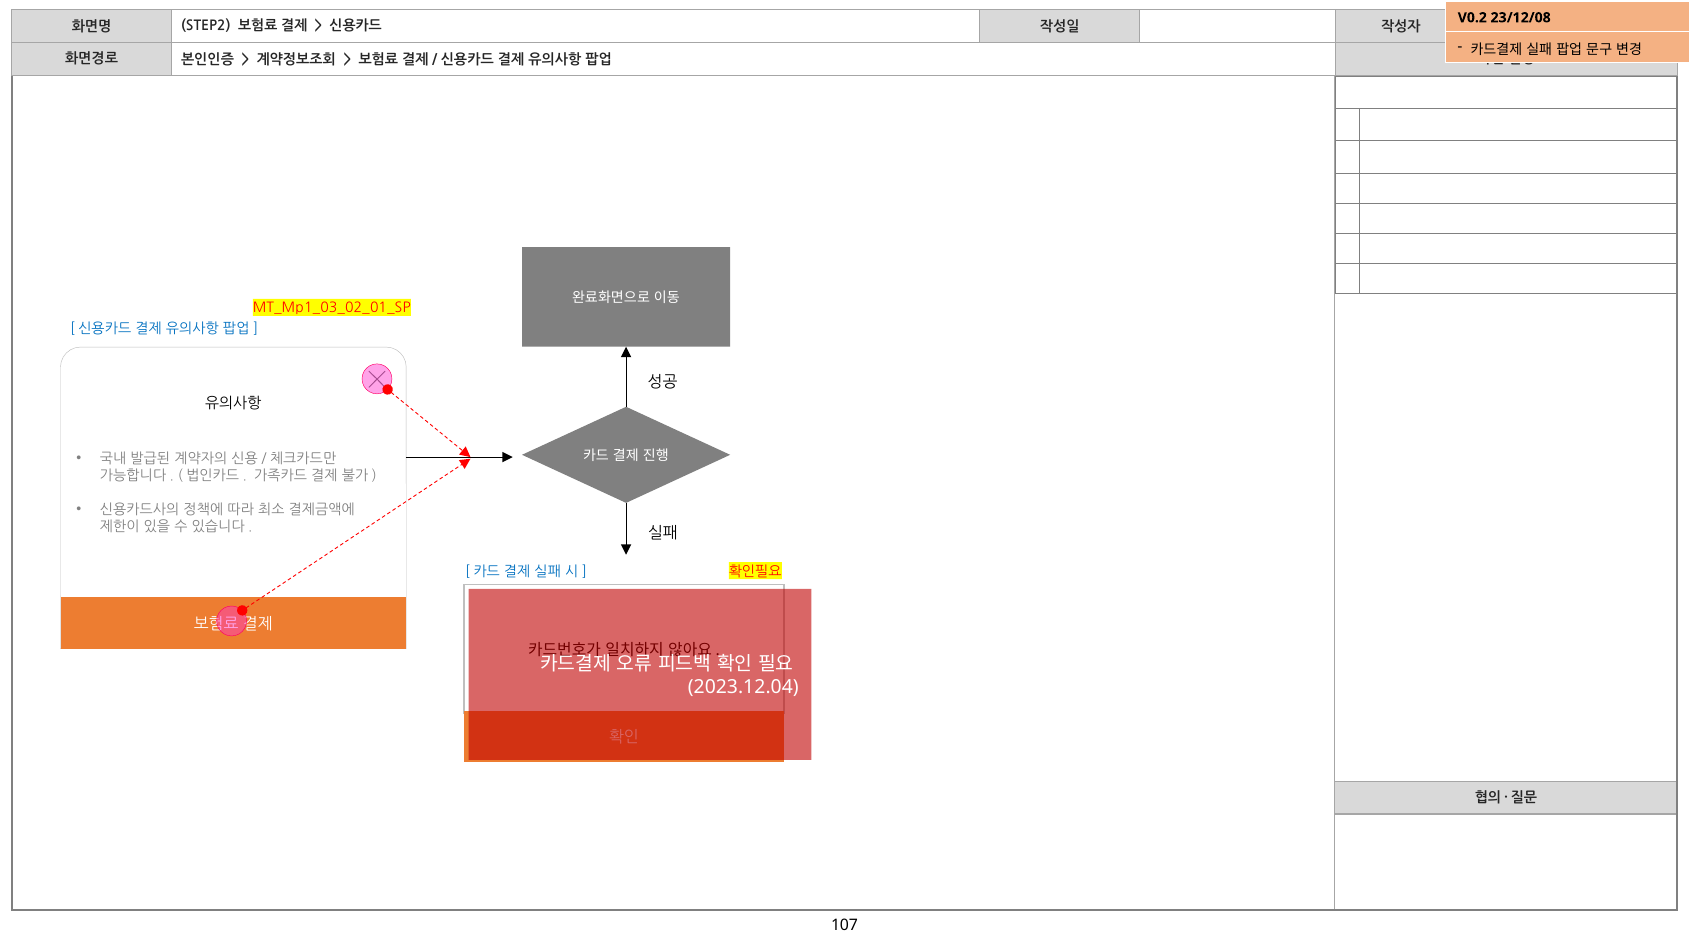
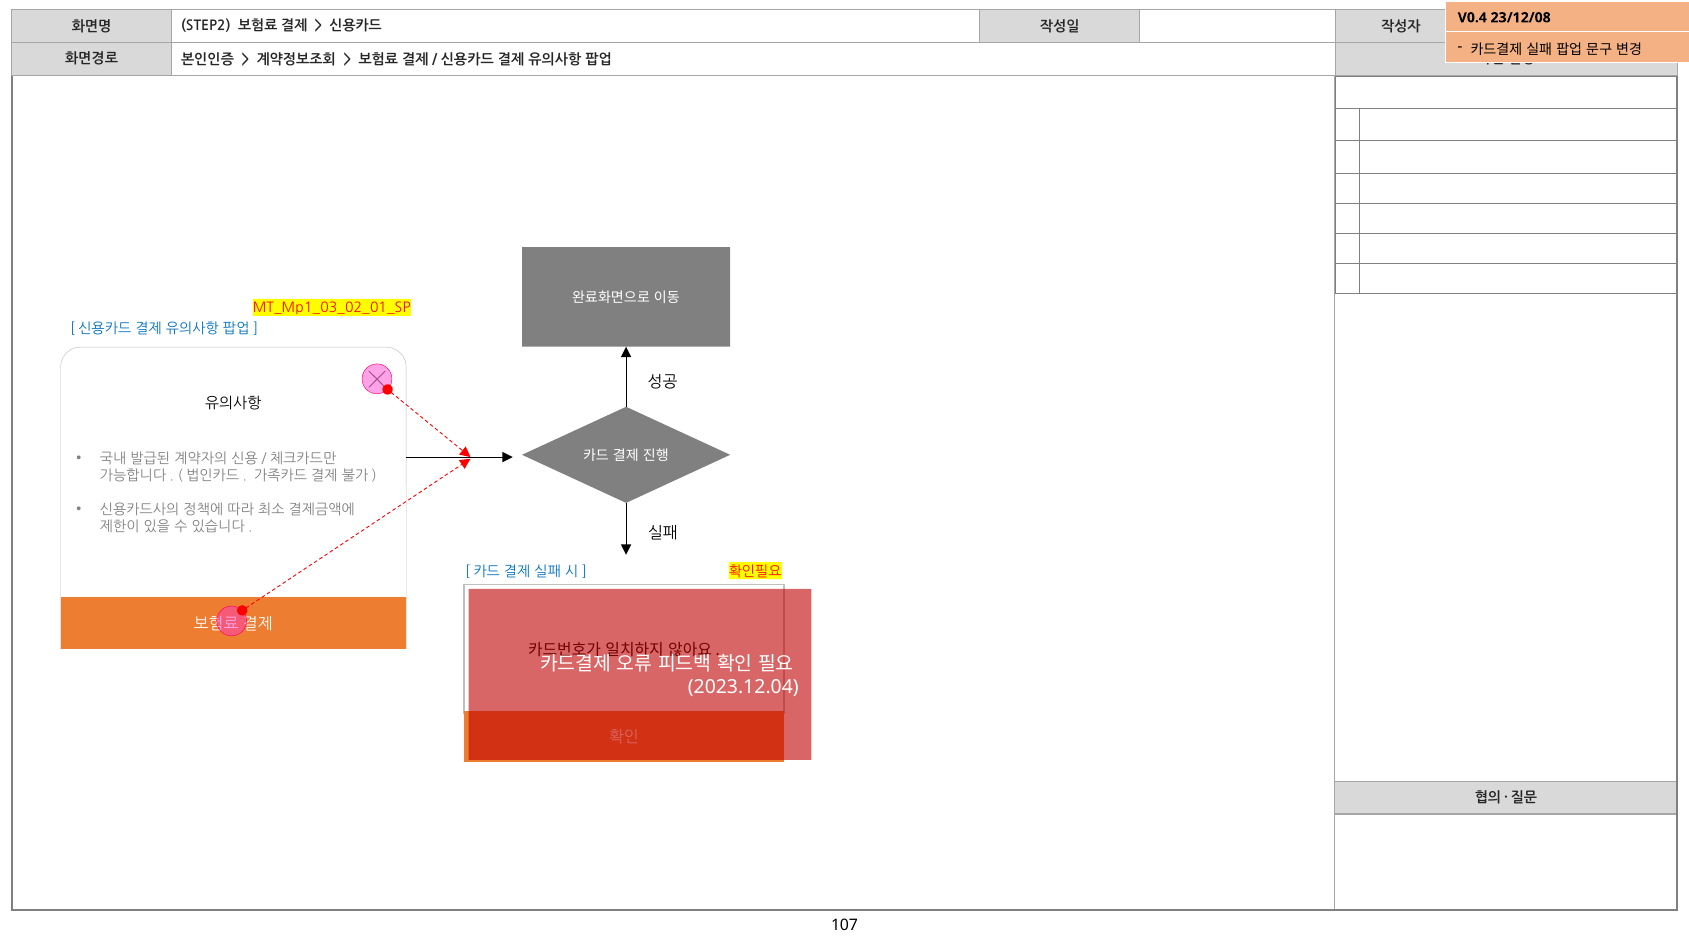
V0.2: V0.2 -> V0.4
